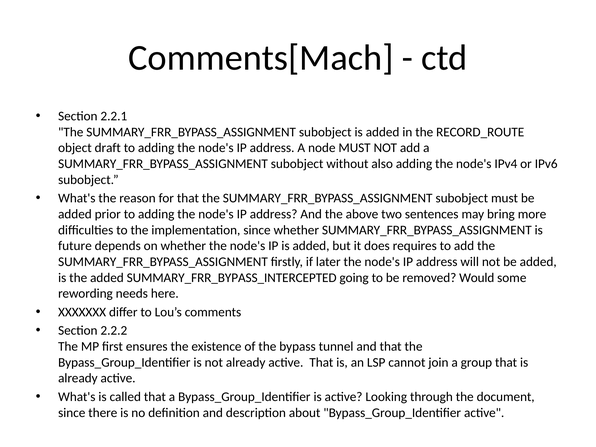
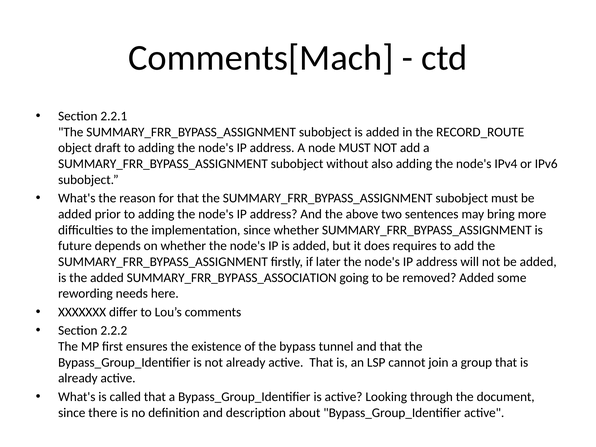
SUMMARY_FRR_BYPASS_INTERCEPTED: SUMMARY_FRR_BYPASS_INTERCEPTED -> SUMMARY_FRR_BYPASS_ASSOCIATION
removed Would: Would -> Added
